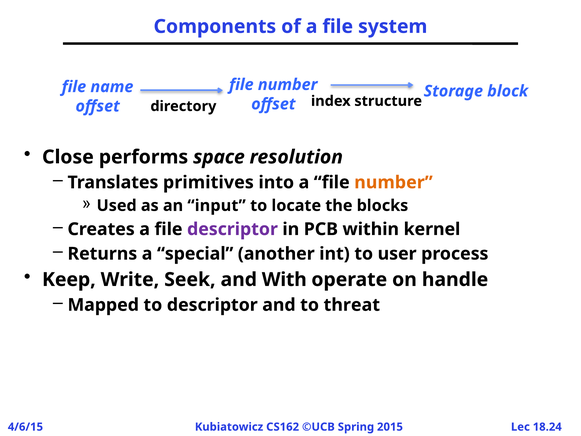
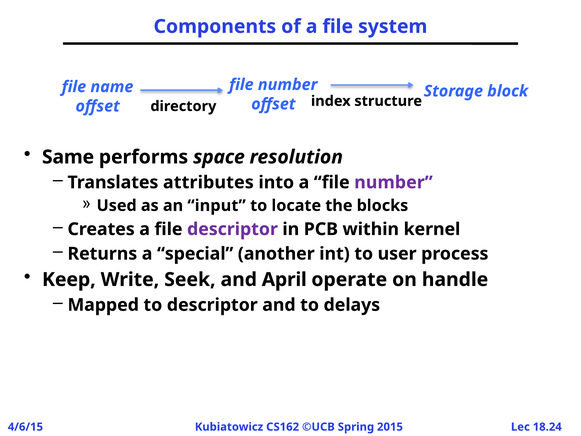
Close: Close -> Same
primitives: primitives -> attributes
number at (393, 182) colour: orange -> purple
With: With -> April
threat: threat -> delays
